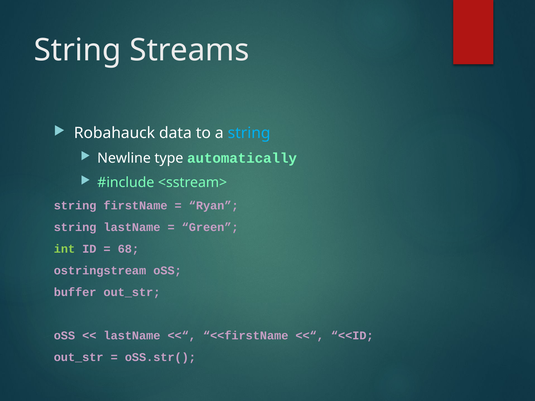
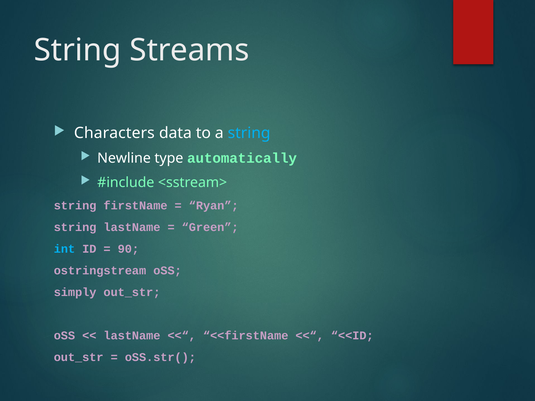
Robahauck: Robahauck -> Characters
int colour: light green -> light blue
68: 68 -> 90
buffer: buffer -> simply
